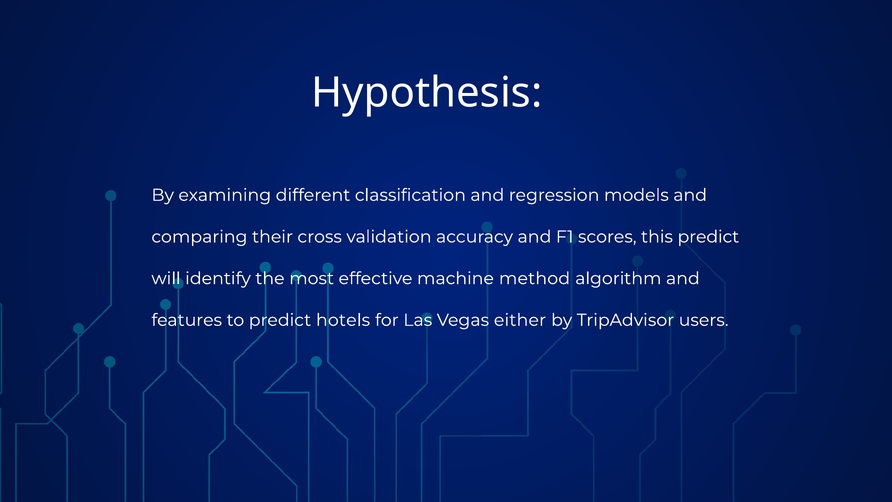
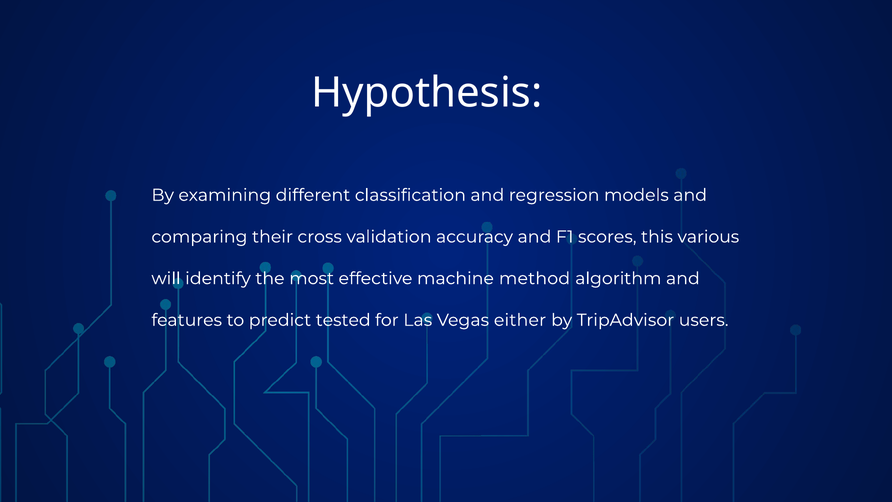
this predict: predict -> various
hotels: hotels -> tested
